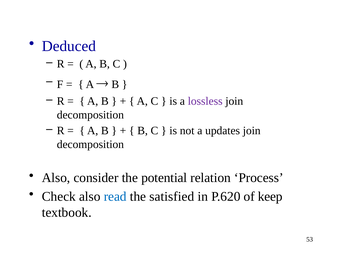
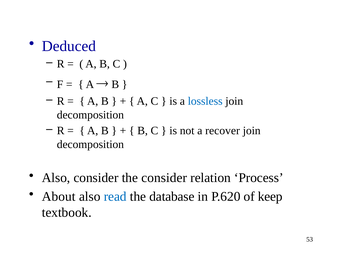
lossless colour: purple -> blue
updates: updates -> recover
the potential: potential -> consider
Check: Check -> About
satisfied: satisfied -> database
